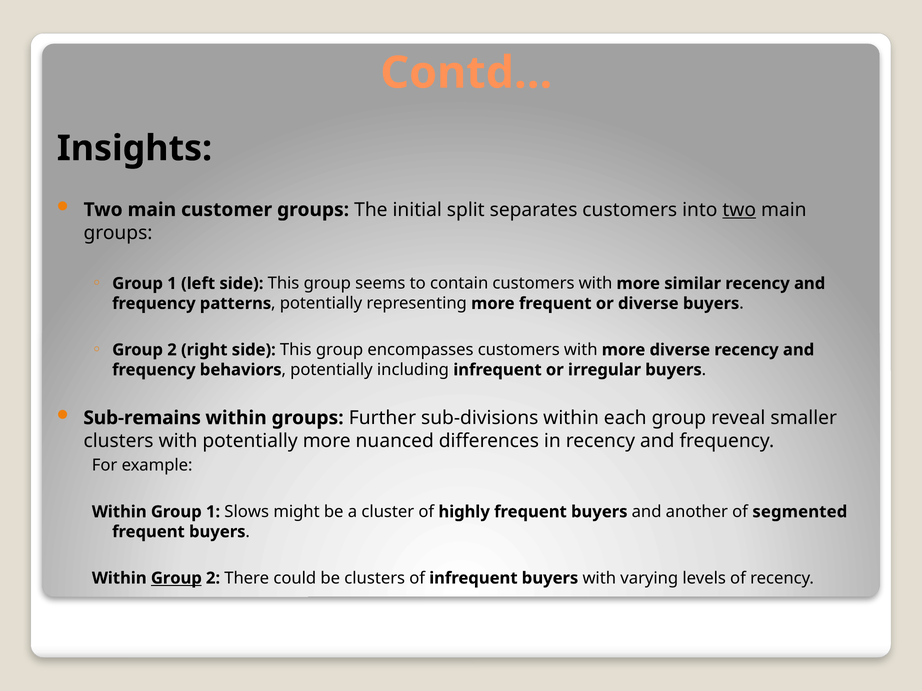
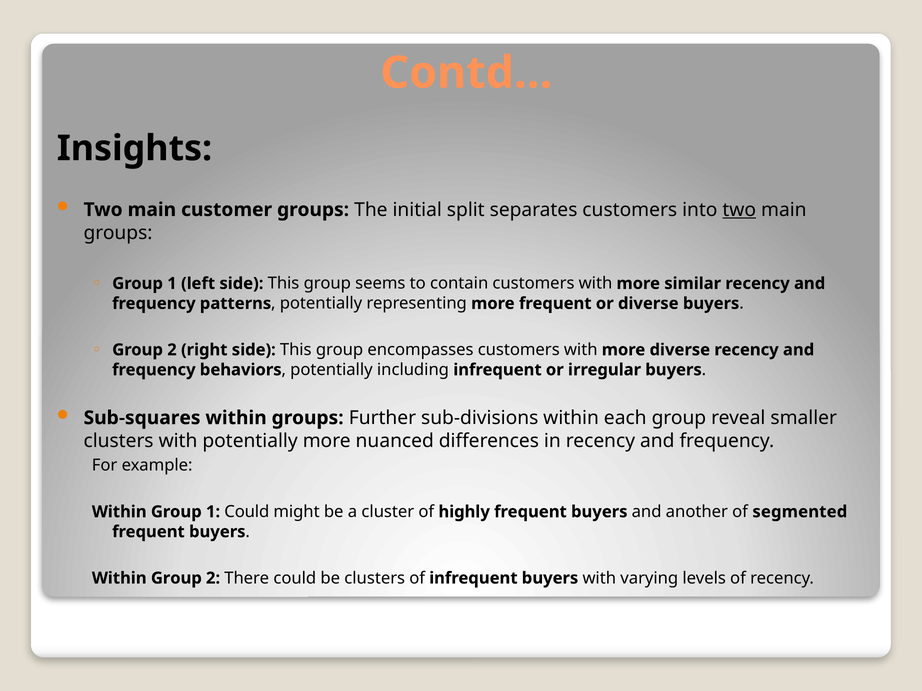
Sub-remains: Sub-remains -> Sub-squares
1 Slows: Slows -> Could
Group at (176, 579) underline: present -> none
